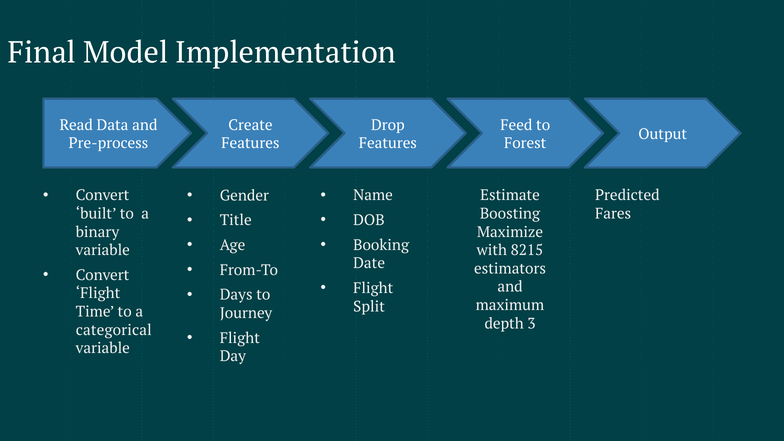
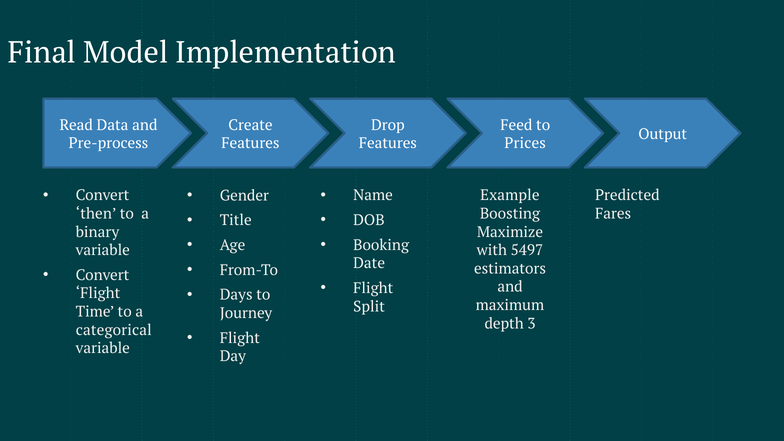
Forest: Forest -> Prices
Estimate: Estimate -> Example
built: built -> then
8215: 8215 -> 5497
